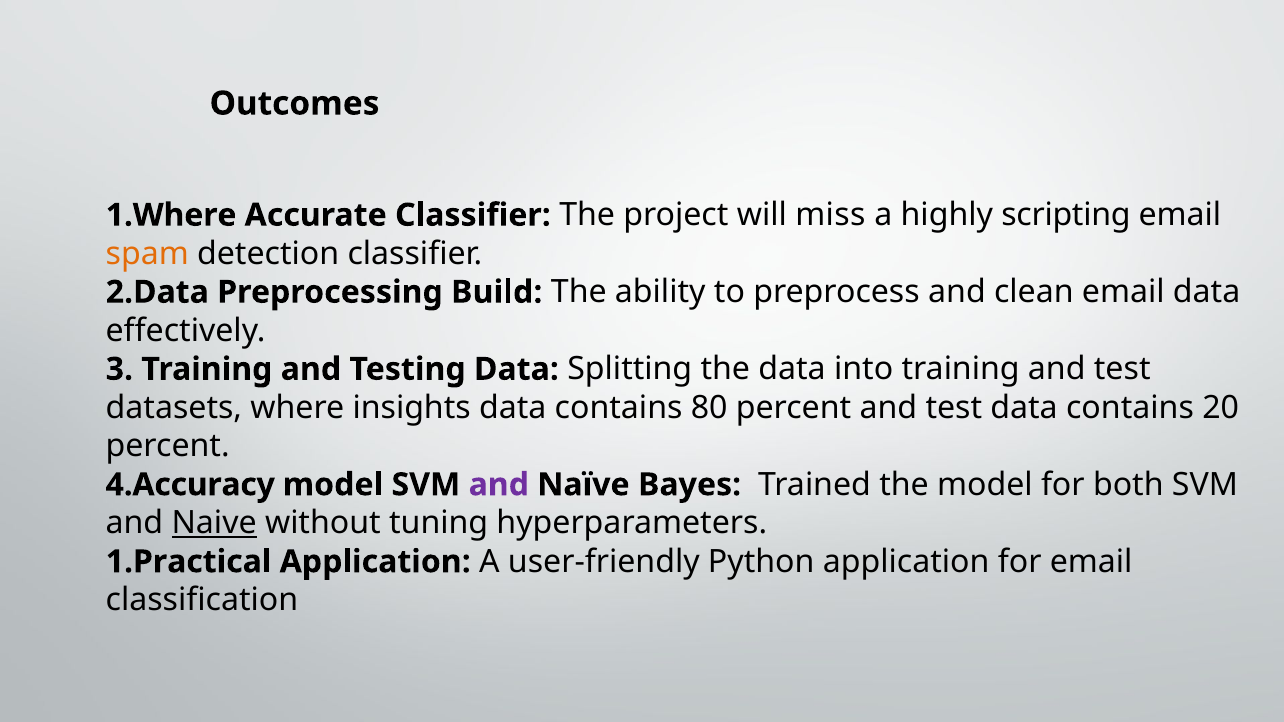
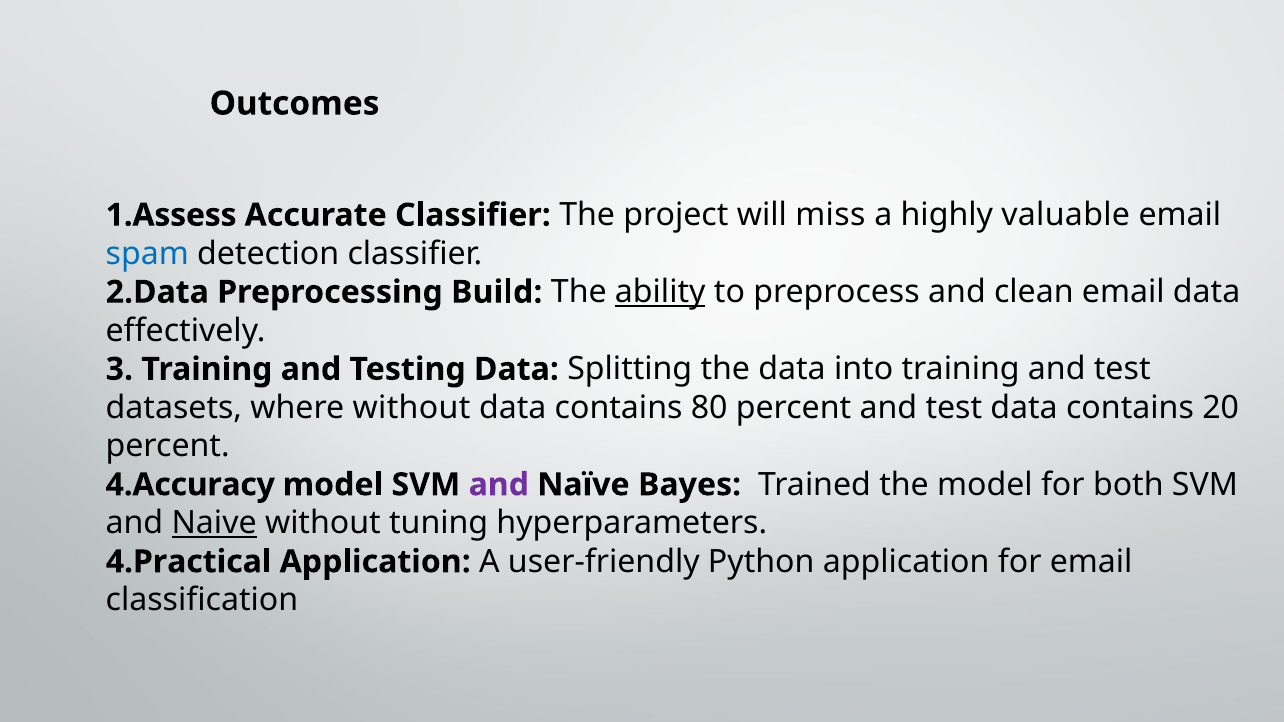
1.Where: 1.Where -> 1.Assess
scripting: scripting -> valuable
spam colour: orange -> blue
ability underline: none -> present
where insights: insights -> without
1.Practical: 1.Practical -> 4.Practical
